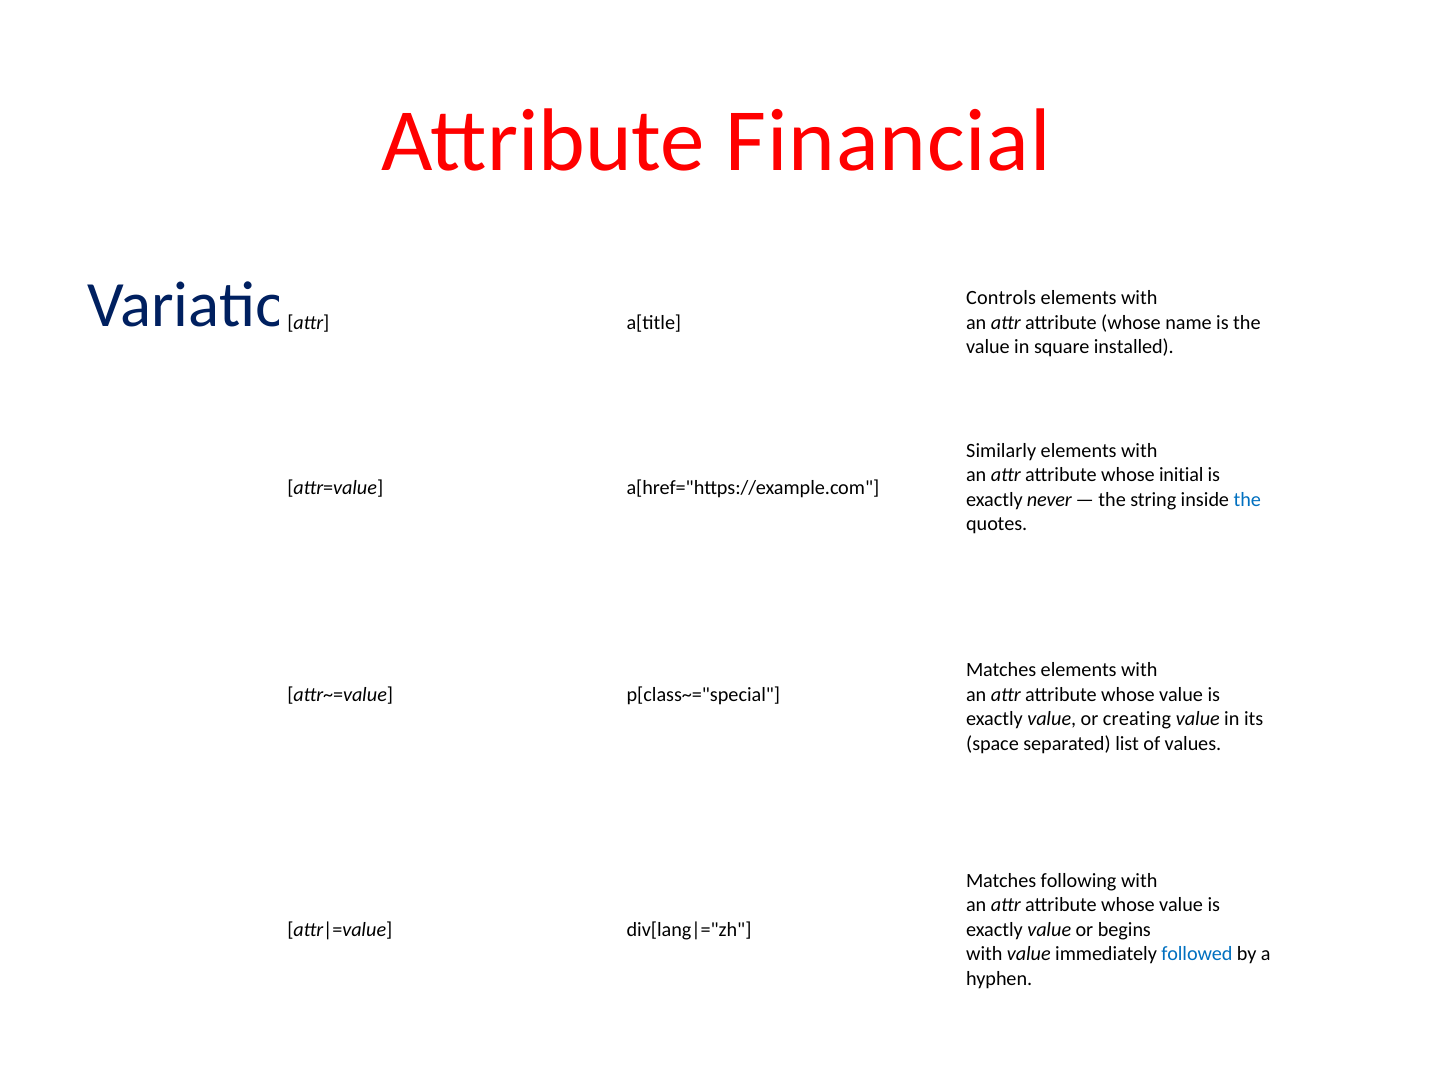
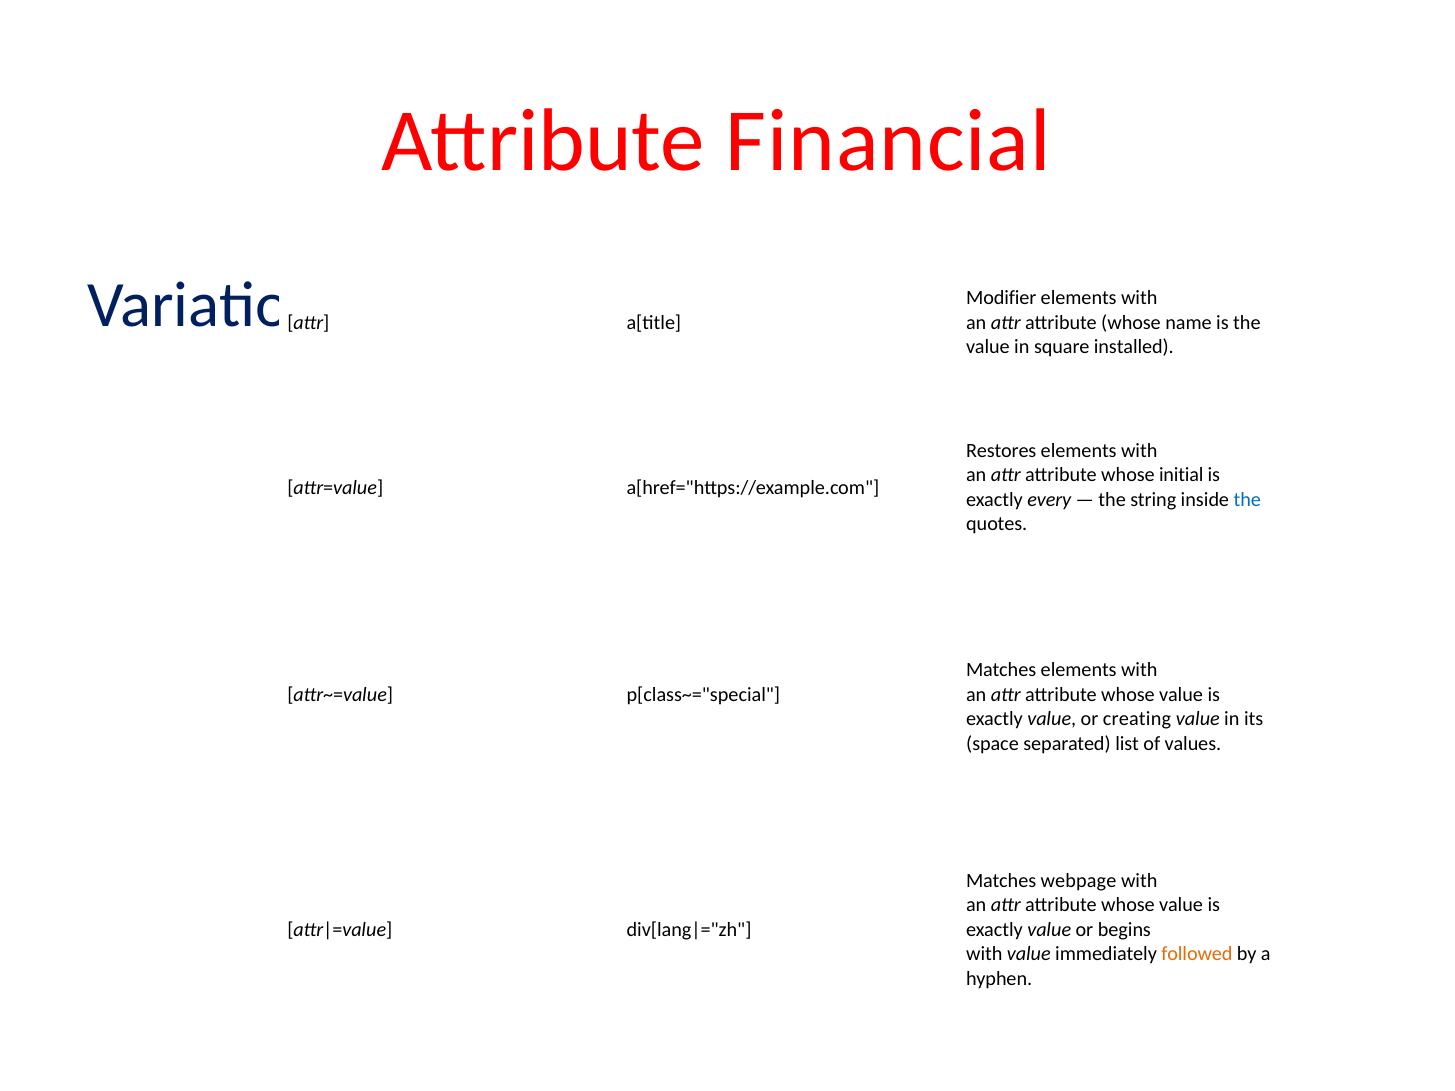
Controls: Controls -> Modifier
Similarly: Similarly -> Restores
never: never -> every
following: following -> webpage
followed colour: blue -> orange
